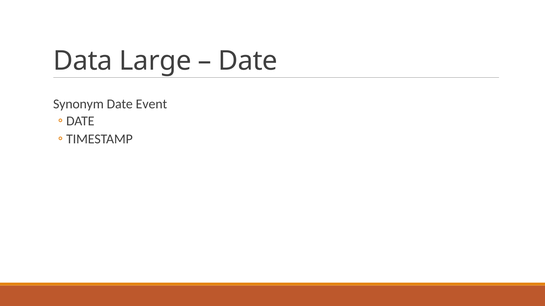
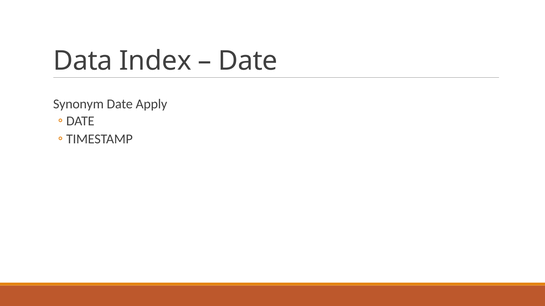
Large: Large -> Index
Event: Event -> Apply
